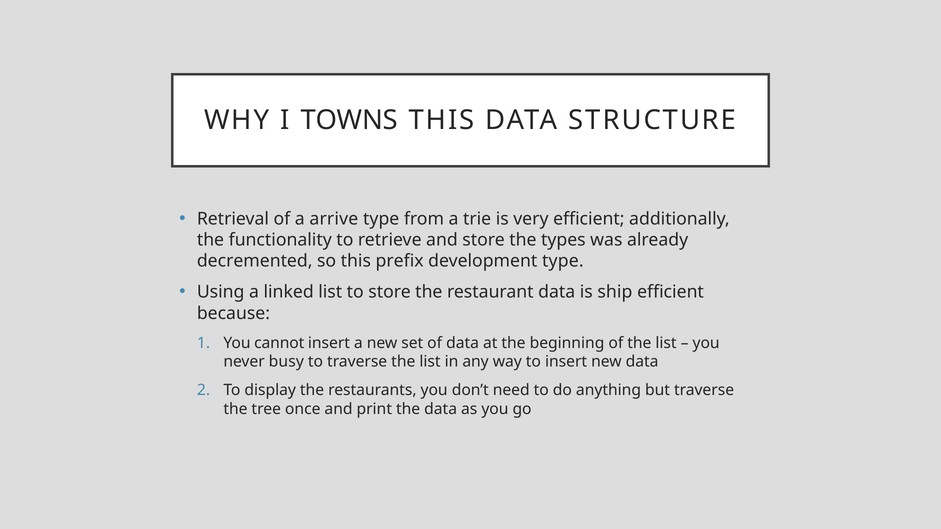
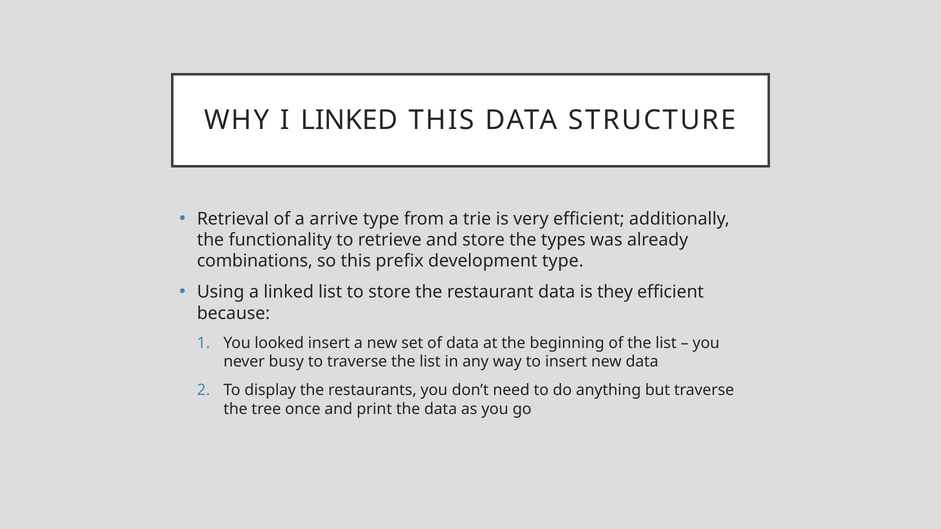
I TOWNS: TOWNS -> LINKED
decremented: decremented -> combinations
ship: ship -> they
cannot: cannot -> looked
